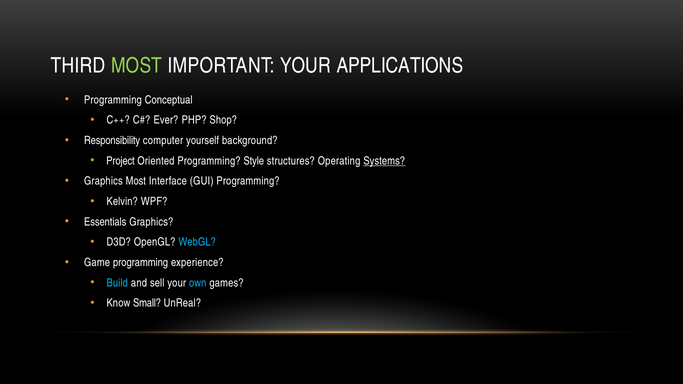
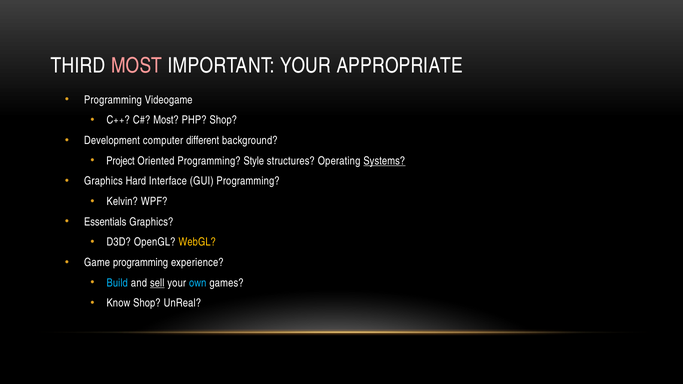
MOST at (137, 66) colour: light green -> pink
APPLICATIONS: APPLICATIONS -> APPROPRIATE
Conceptual: Conceptual -> Videogame
Ever at (166, 120): Ever -> Most
Responsibility: Responsibility -> Development
yourself: yourself -> different
Graphics Most: Most -> Hard
WebGL colour: light blue -> yellow
sell underline: none -> present
Know Small: Small -> Shop
